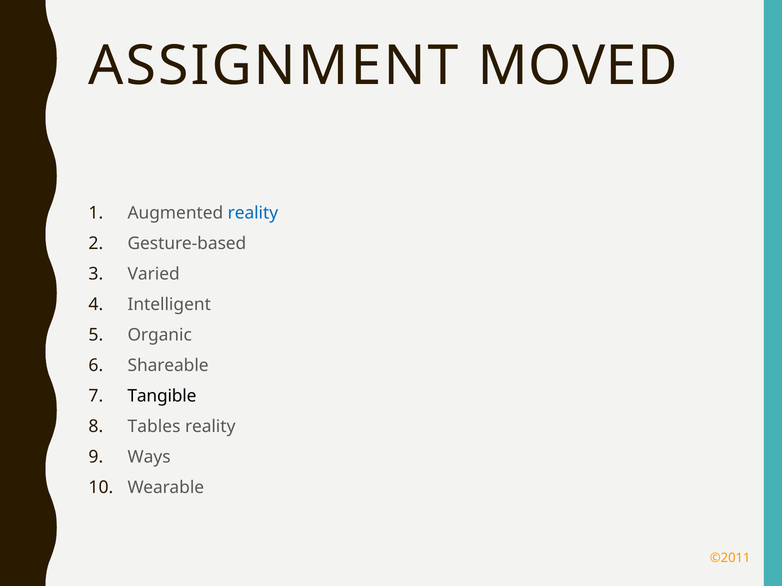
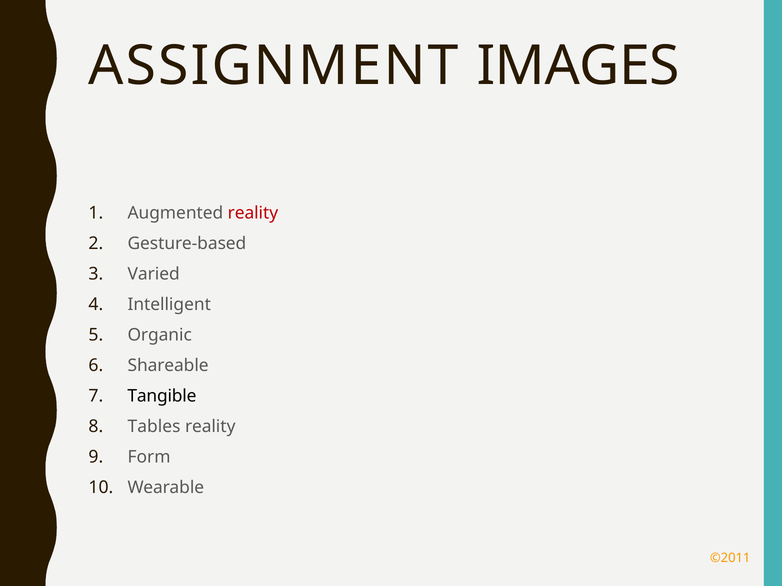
MOVED: MOVED -> IMAGES
reality at (253, 213) colour: blue -> red
Ways: Ways -> Form
